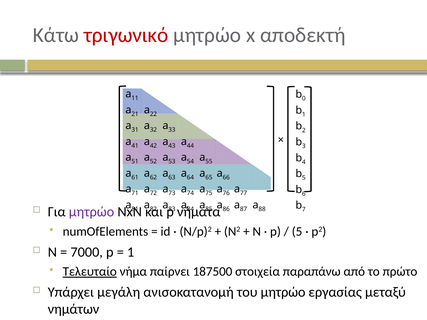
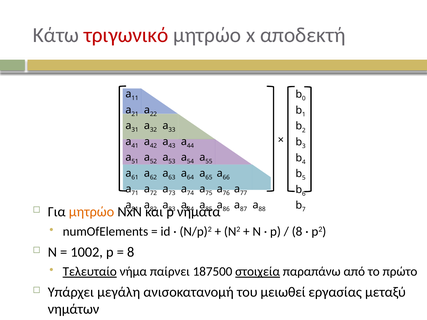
μητρώο at (91, 212) colour: purple -> orange
5 at (297, 232): 5 -> 8
7000: 7000 -> 1002
1 at (131, 252): 1 -> 8
στοιχεία underline: none -> present
του μητρώο: μητρώο -> μειωθεί
